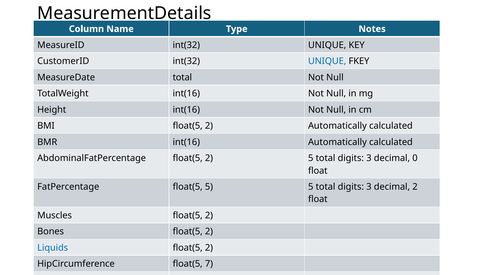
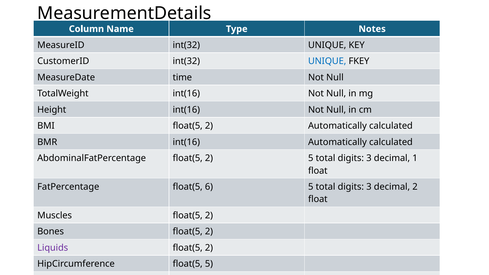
MeasureDate total: total -> time
0: 0 -> 1
float(5 5: 5 -> 6
Liquids colour: blue -> purple
float(5 7: 7 -> 5
